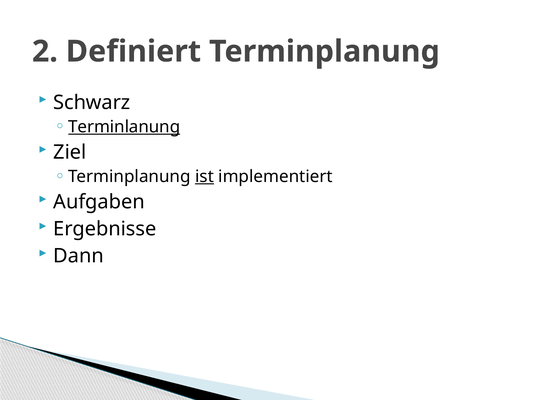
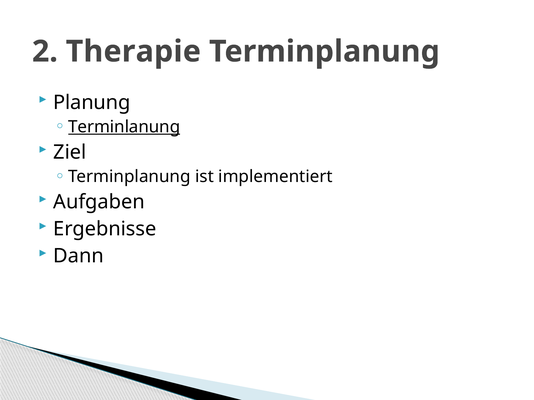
Definiert: Definiert -> Therapie
Schwarz: Schwarz -> Planung
ist underline: present -> none
